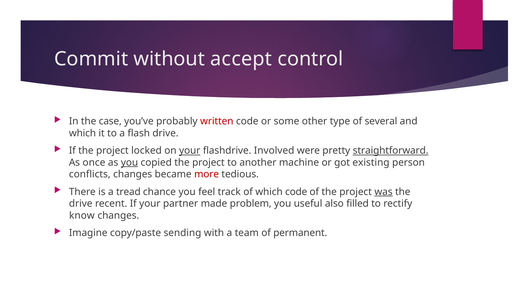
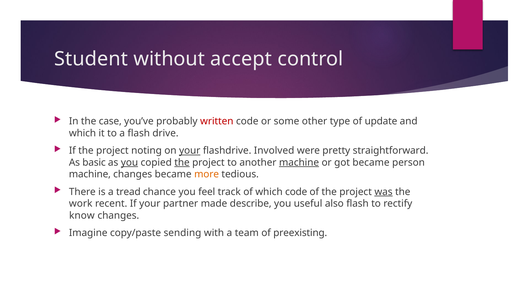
Commit: Commit -> Student
several: several -> update
locked: locked -> noting
straightforward underline: present -> none
once: once -> basic
the at (182, 163) underline: none -> present
machine at (299, 163) underline: none -> present
got existing: existing -> became
conflicts at (90, 175): conflicts -> machine
more colour: red -> orange
drive at (81, 204): drive -> work
problem: problem -> describe
also filled: filled -> flash
permanent: permanent -> preexisting
